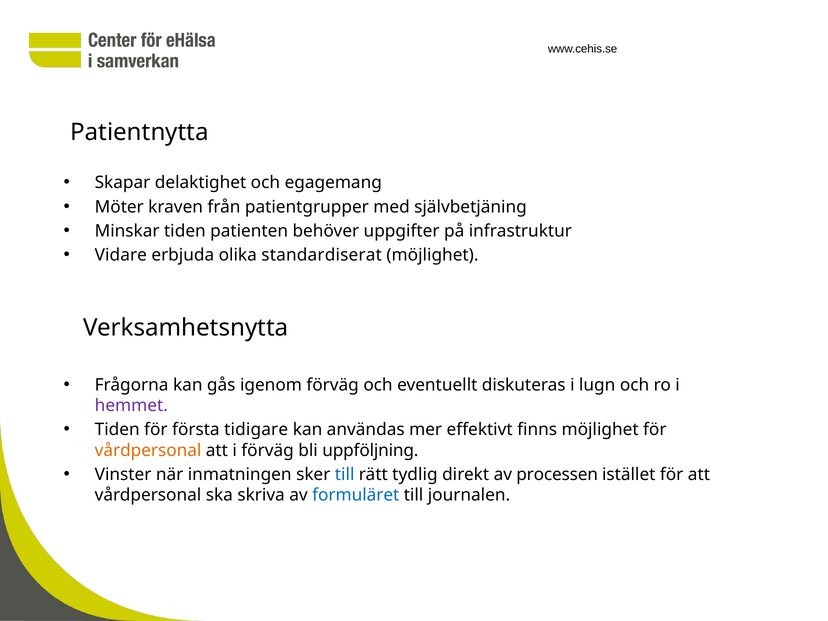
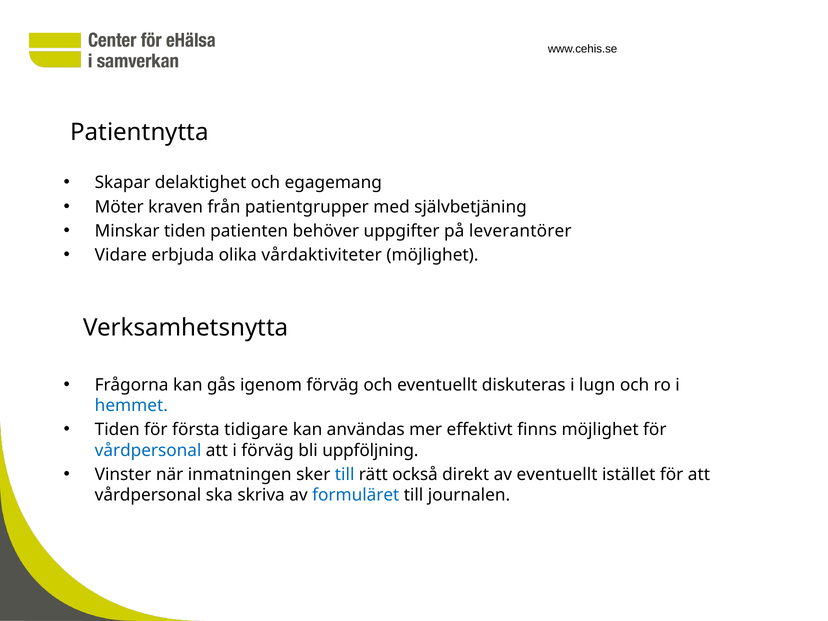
infrastruktur: infrastruktur -> leverantörer
standardiserat: standardiserat -> vårdaktiviteter
hemmet colour: purple -> blue
vårdpersonal at (148, 450) colour: orange -> blue
tydlig: tydlig -> också
av processen: processen -> eventuellt
